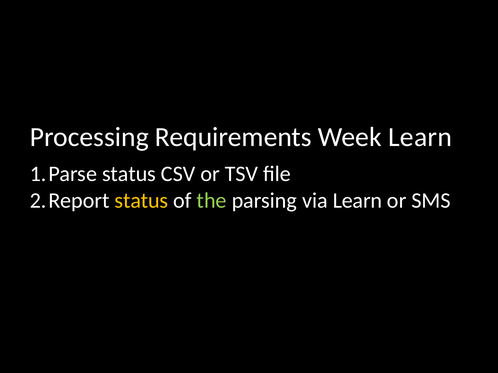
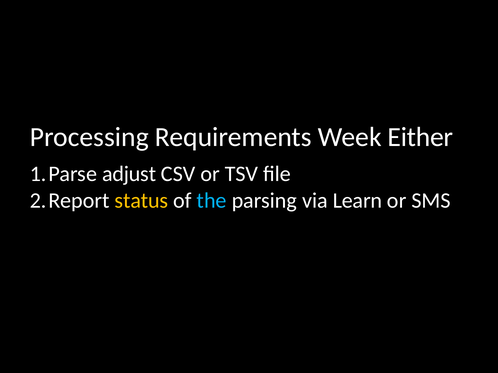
Week Learn: Learn -> Either
status at (129, 174): status -> adjust
the colour: light green -> light blue
